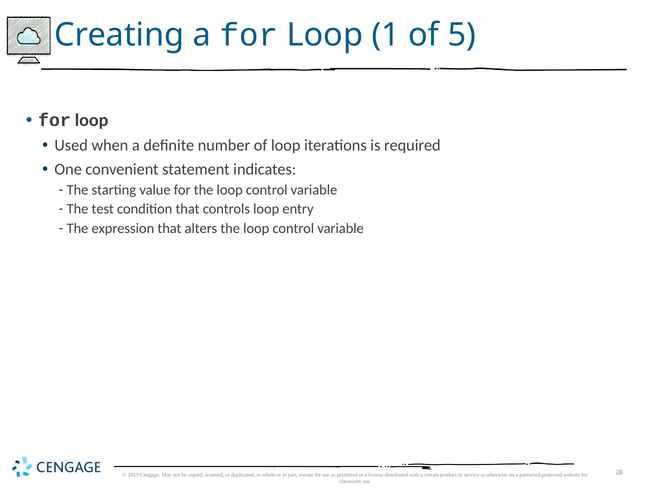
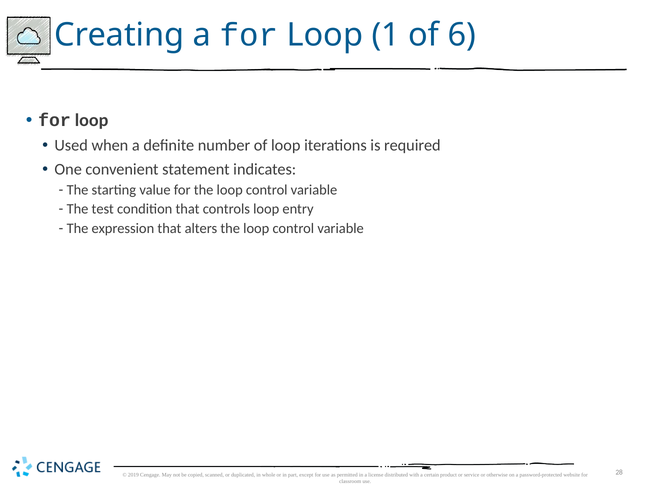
5: 5 -> 6
